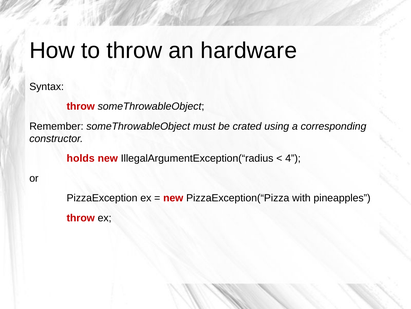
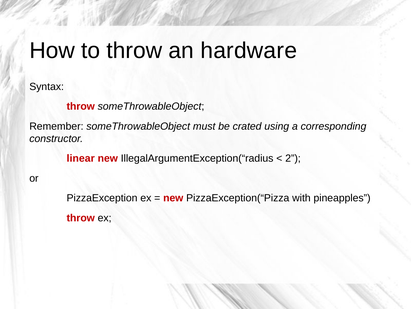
holds: holds -> linear
4: 4 -> 2
